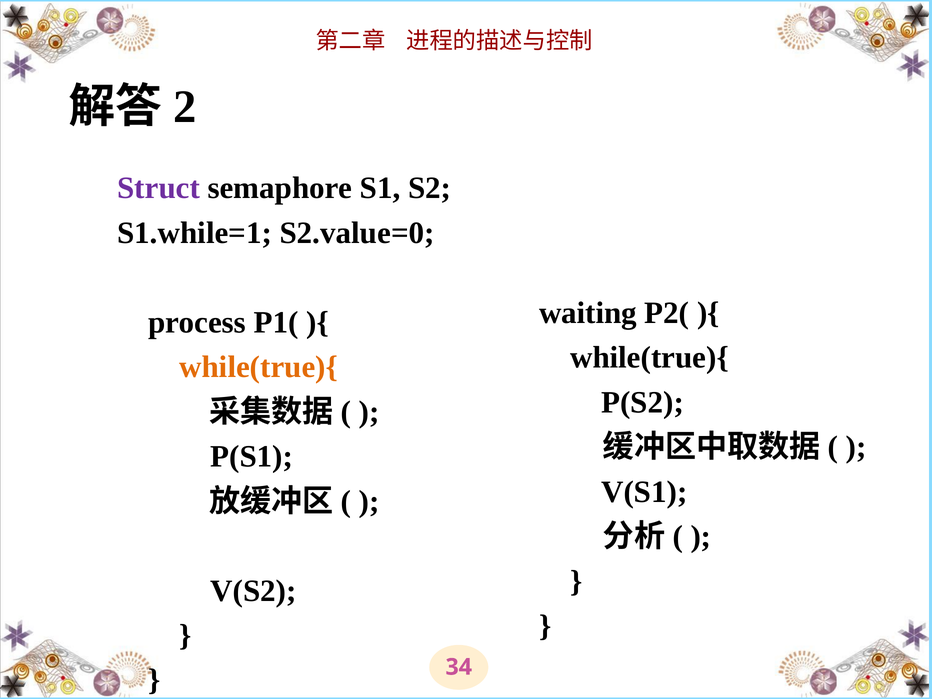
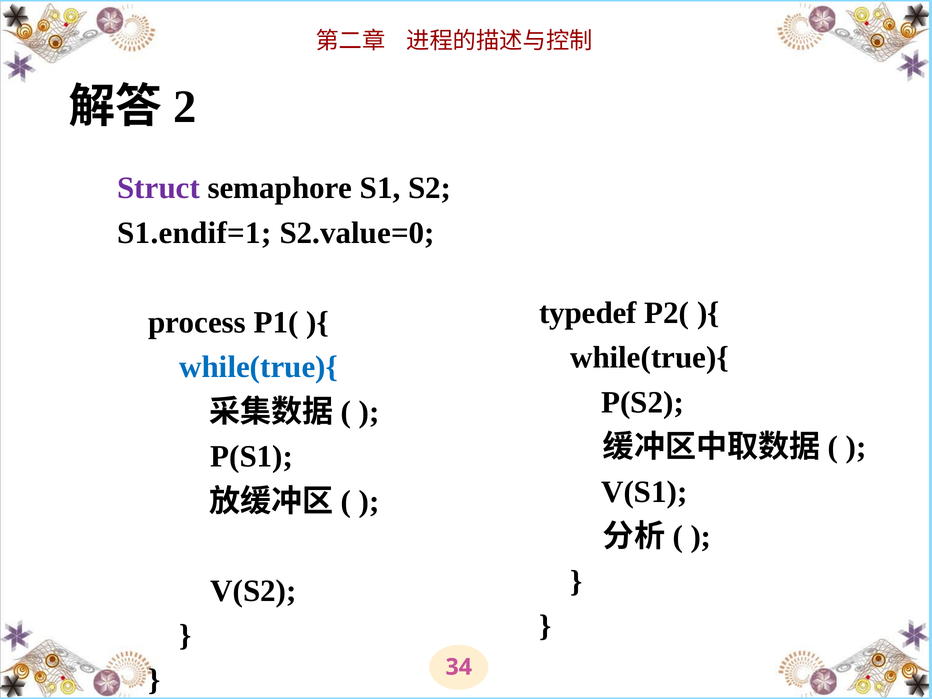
S1.while=1: S1.while=1 -> S1.endif=1
waiting: waiting -> typedef
while(true){ at (259, 367) colour: orange -> blue
